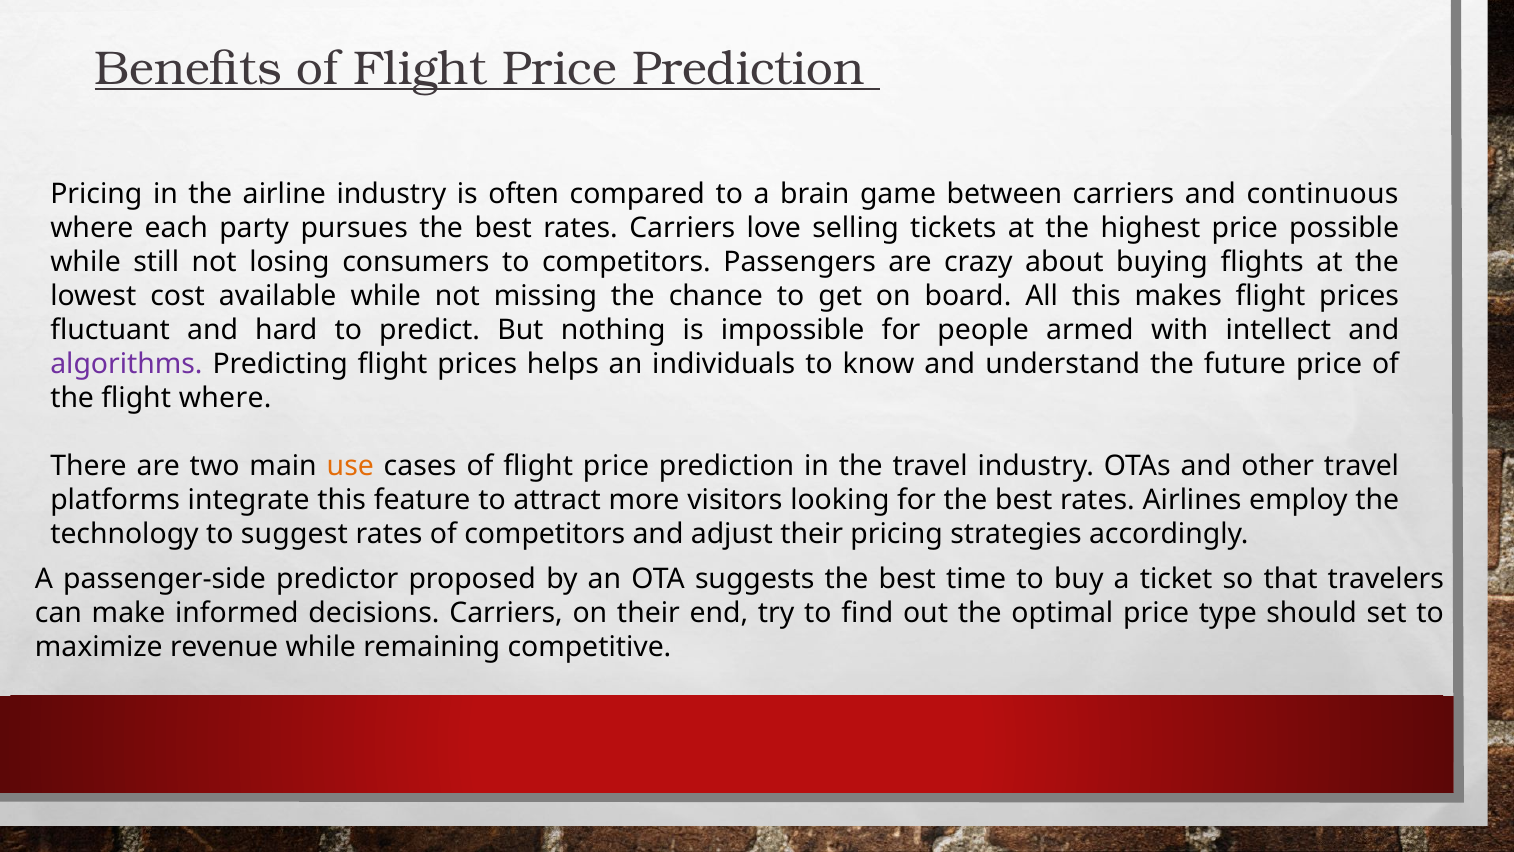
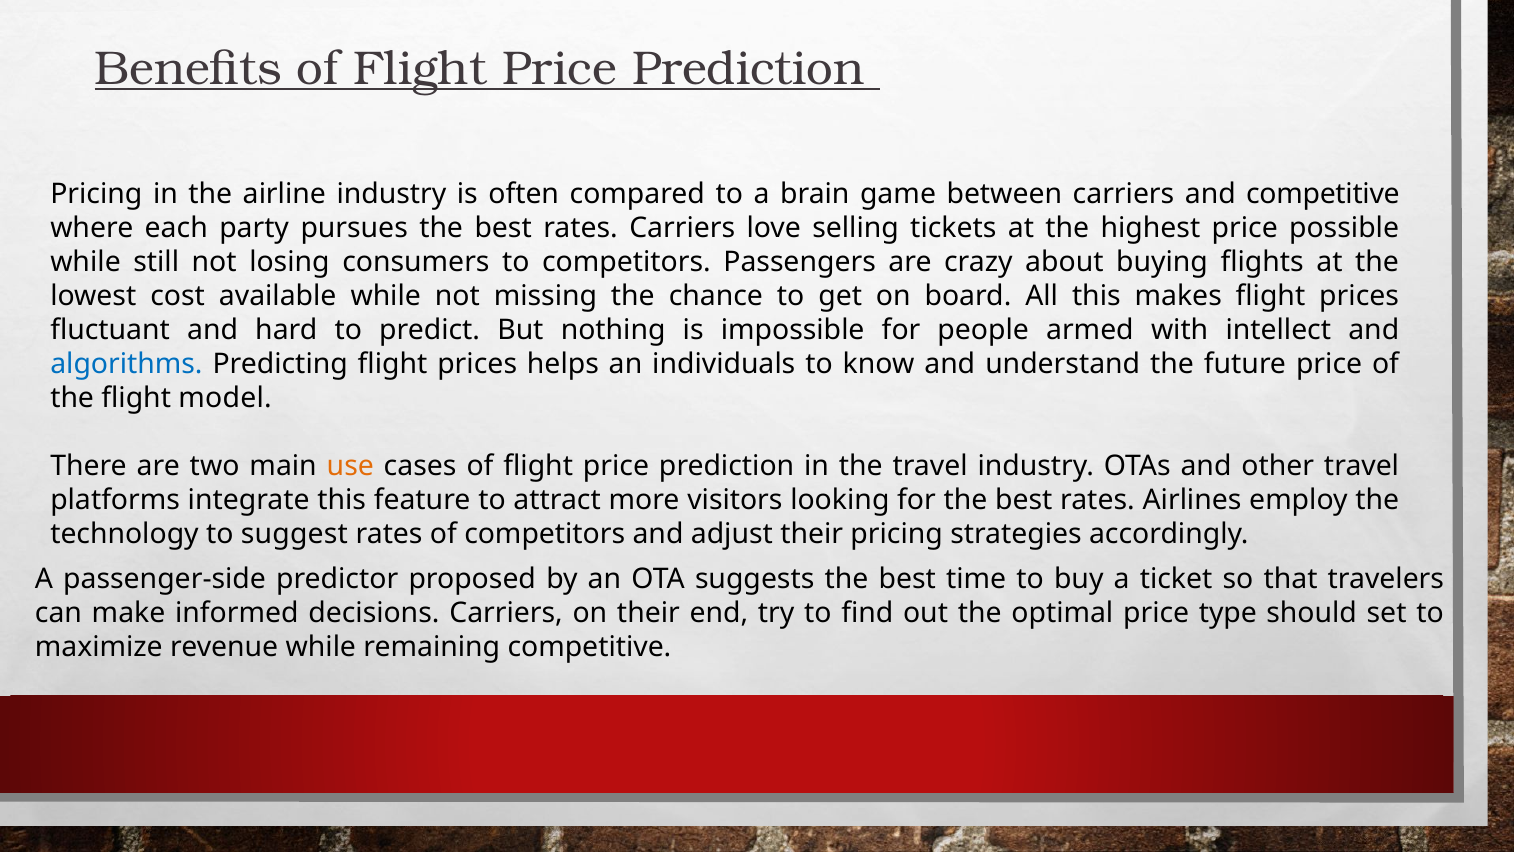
and continuous: continuous -> competitive
algorithms colour: purple -> blue
flight where: where -> model
